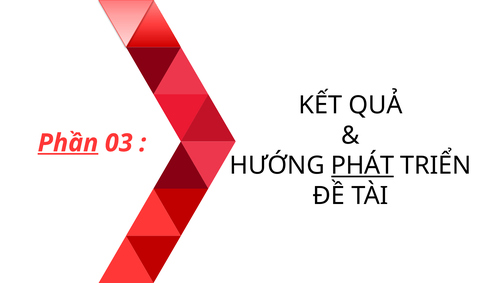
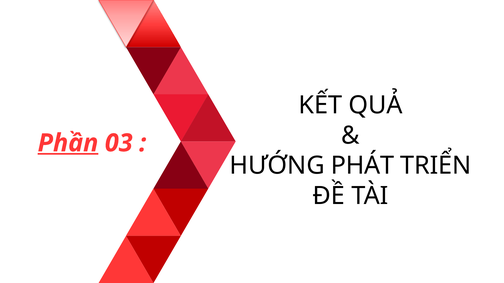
PHÁT underline: present -> none
